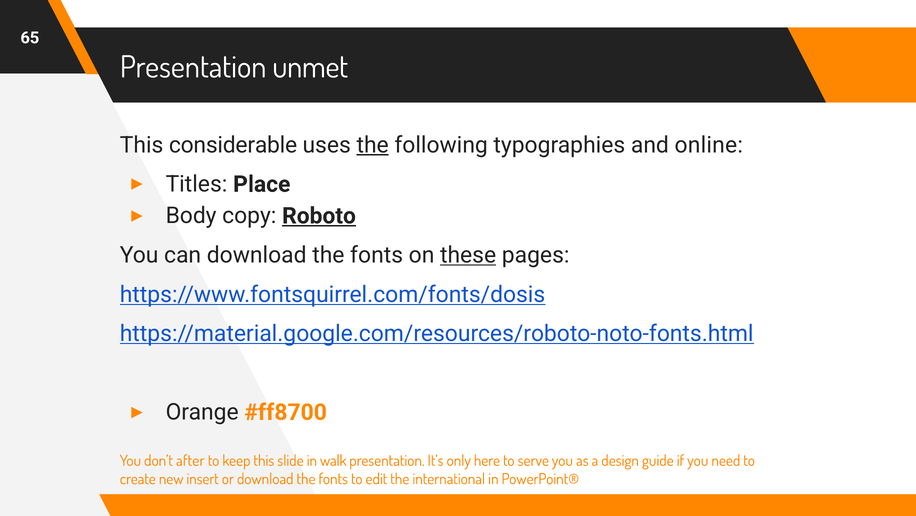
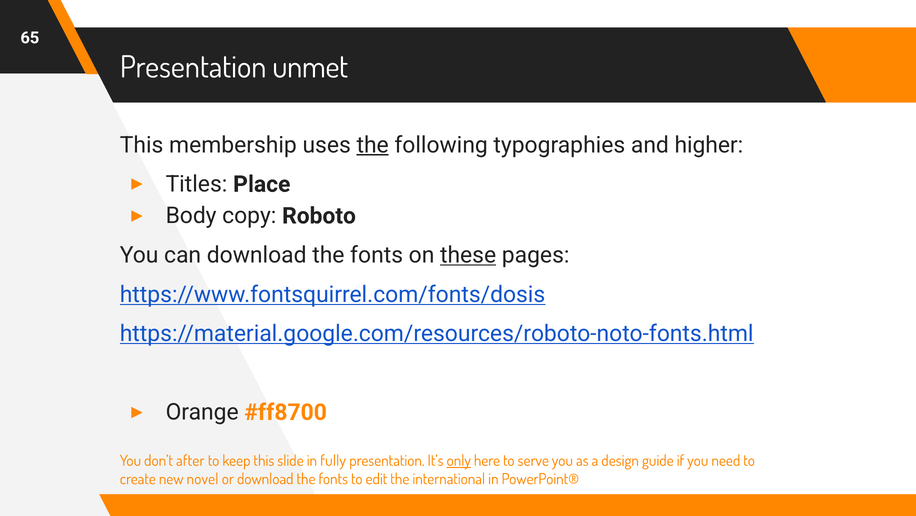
considerable: considerable -> membership
online: online -> higher
Roboto underline: present -> none
walk: walk -> fully
only underline: none -> present
insert: insert -> novel
